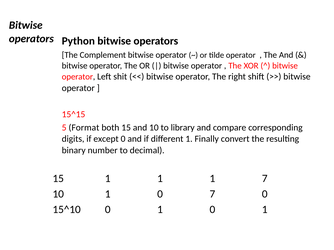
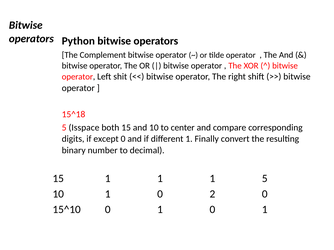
15^15: 15^15 -> 15^18
Format: Format -> Isspace
library: library -> center
1 7: 7 -> 5
0 7: 7 -> 2
